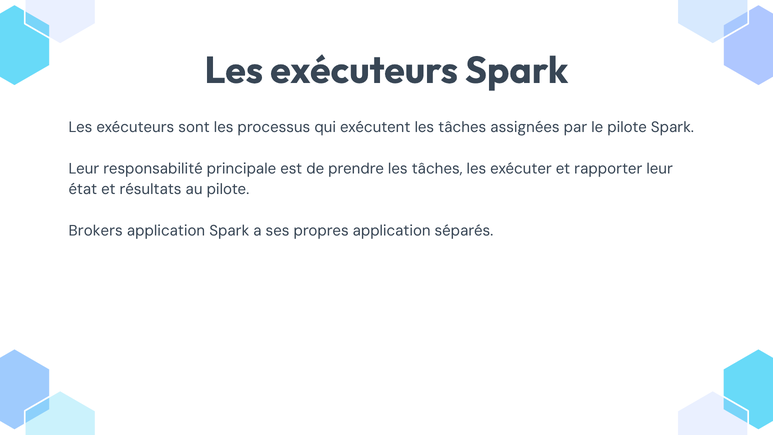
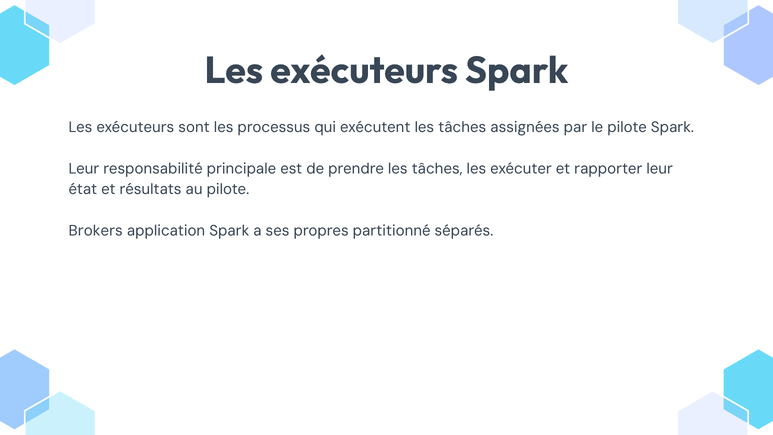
propres application: application -> partitionné
